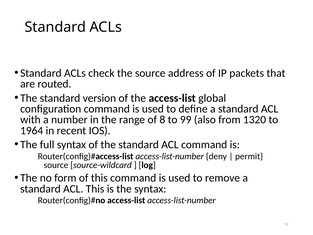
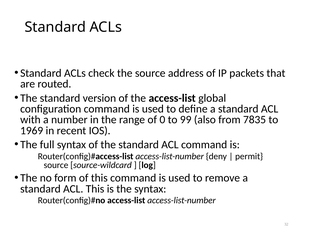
8: 8 -> 0
1320: 1320 -> 7835
1964: 1964 -> 1969
